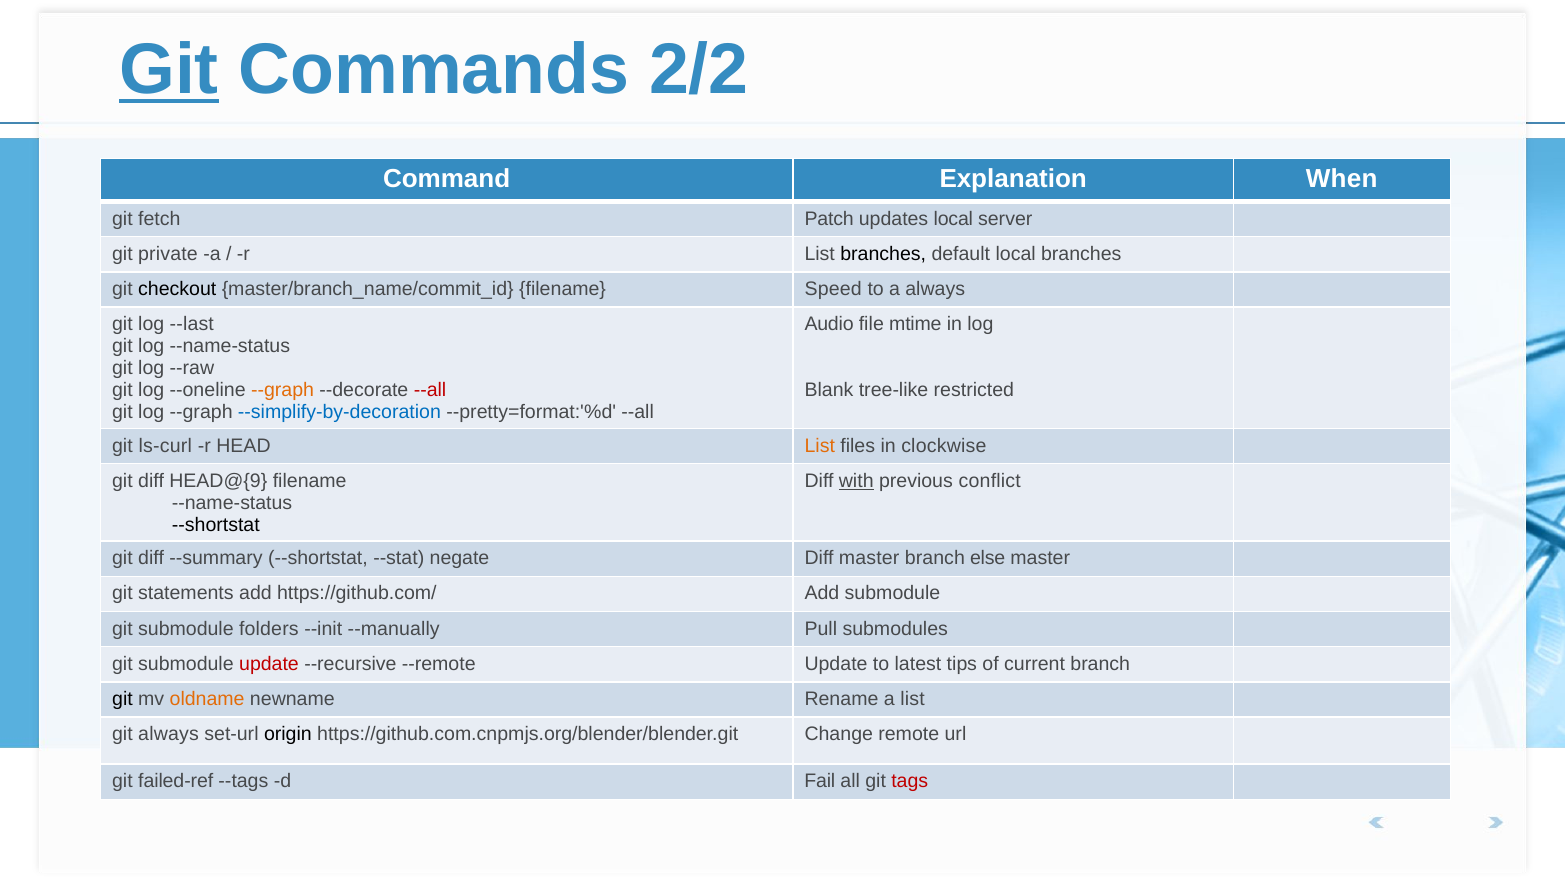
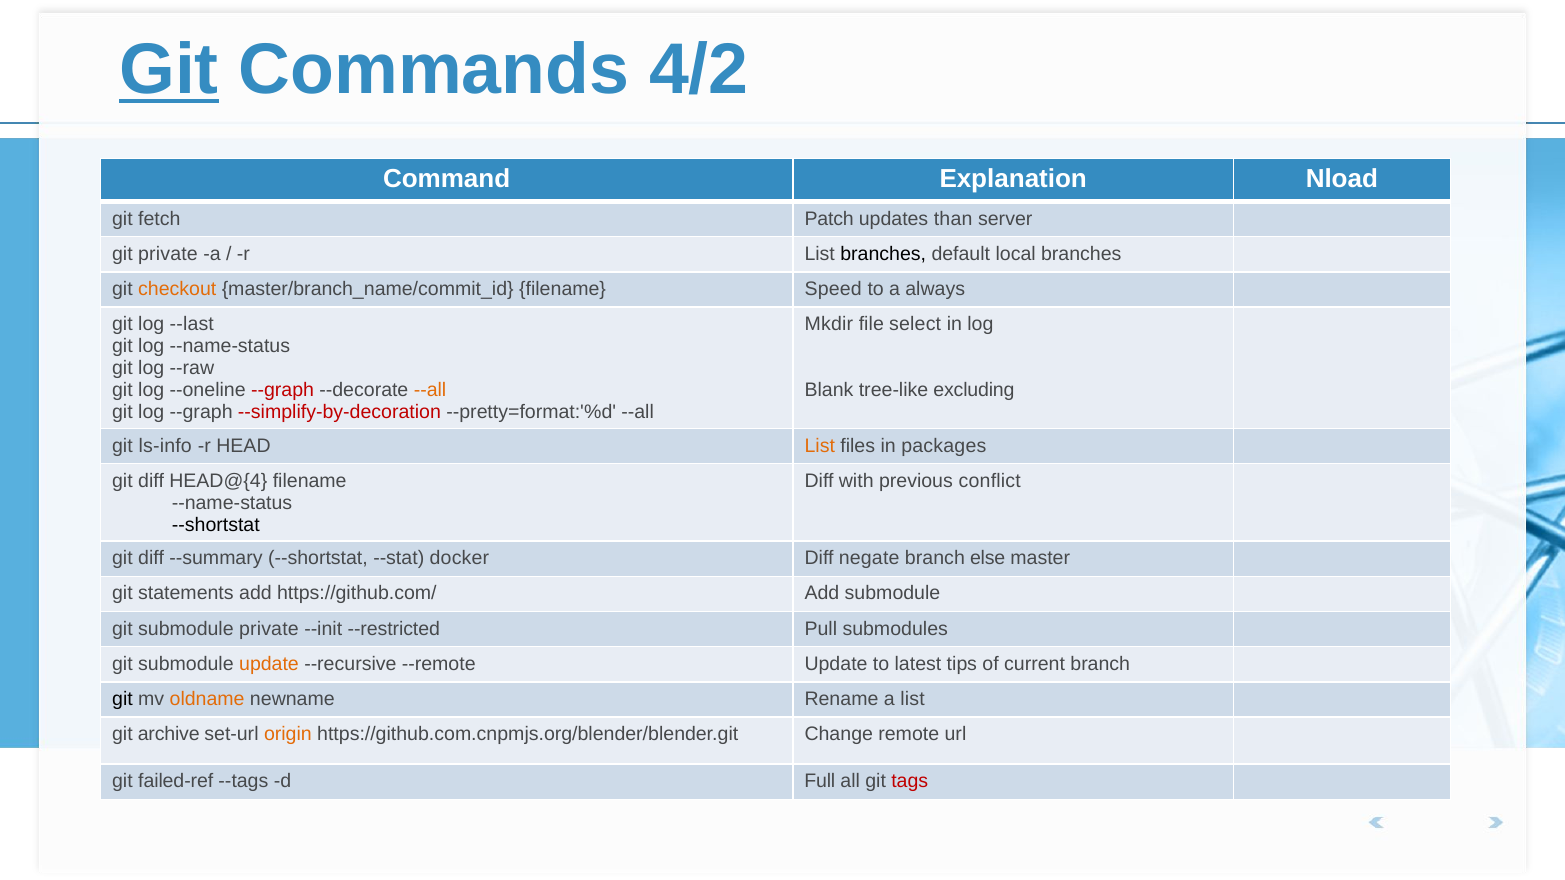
2/2: 2/2 -> 4/2
When: When -> Nload
updates local: local -> than
checkout colour: black -> orange
Audio: Audio -> Mkdir
mtime: mtime -> select
--graph at (283, 390) colour: orange -> red
--all at (430, 390) colour: red -> orange
restricted: restricted -> excluding
--simplify-by-decoration colour: blue -> red
ls-curl: ls-curl -> ls-info
clockwise: clockwise -> packages
HEAD@{9: HEAD@{9 -> HEAD@{4
with underline: present -> none
negate: negate -> docker
Diff master: master -> negate
submodule folders: folders -> private
--manually: --manually -> --restricted
update at (269, 664) colour: red -> orange
git always: always -> archive
origin colour: black -> orange
Fail: Fail -> Full
